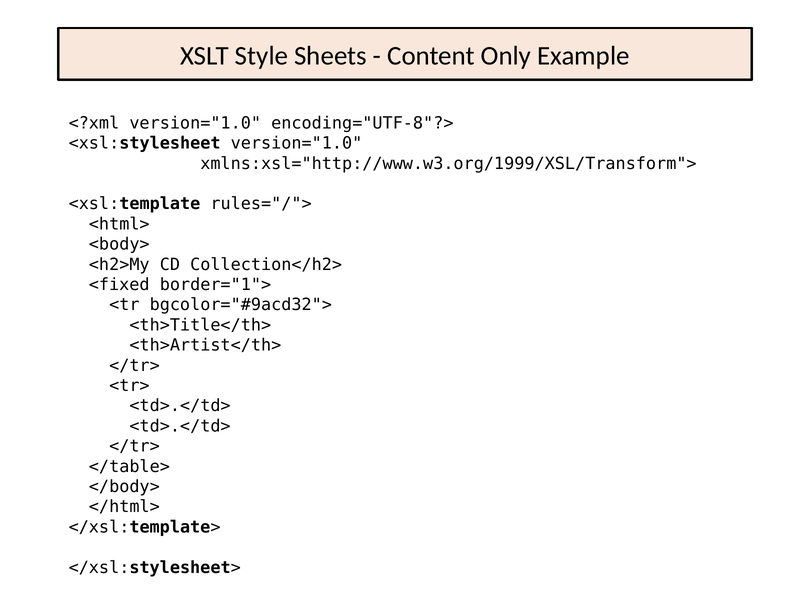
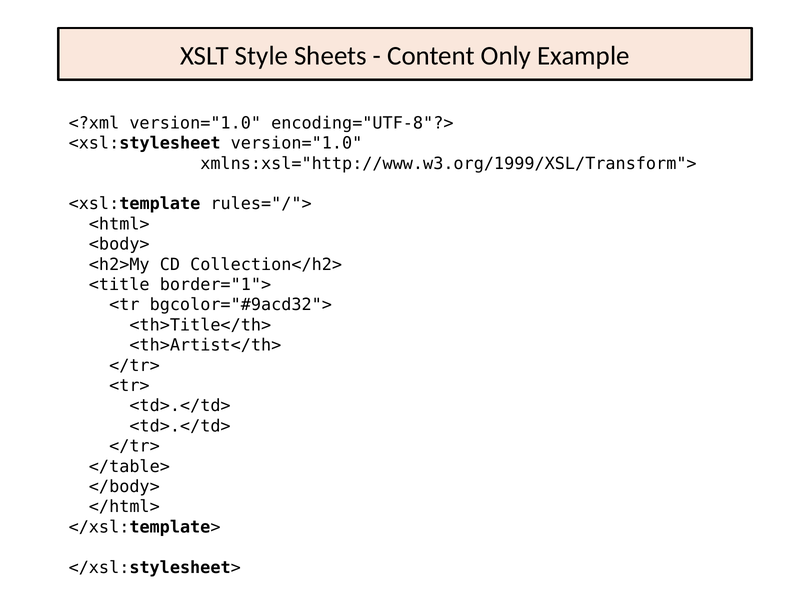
<fixed: <fixed -> <title
